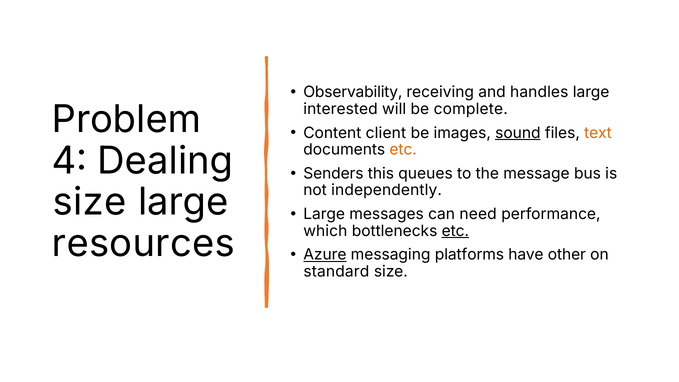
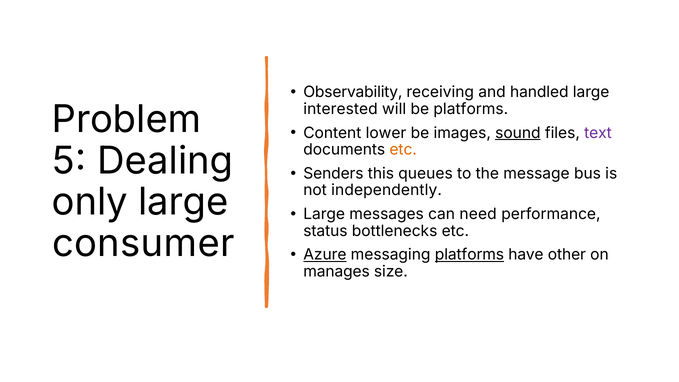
handles: handles -> handled
be complete: complete -> platforms
client: client -> lower
text colour: orange -> purple
4: 4 -> 5
size at (90, 202): size -> only
which: which -> status
etc at (455, 231) underline: present -> none
resources: resources -> consumer
platforms at (469, 255) underline: none -> present
standard: standard -> manages
